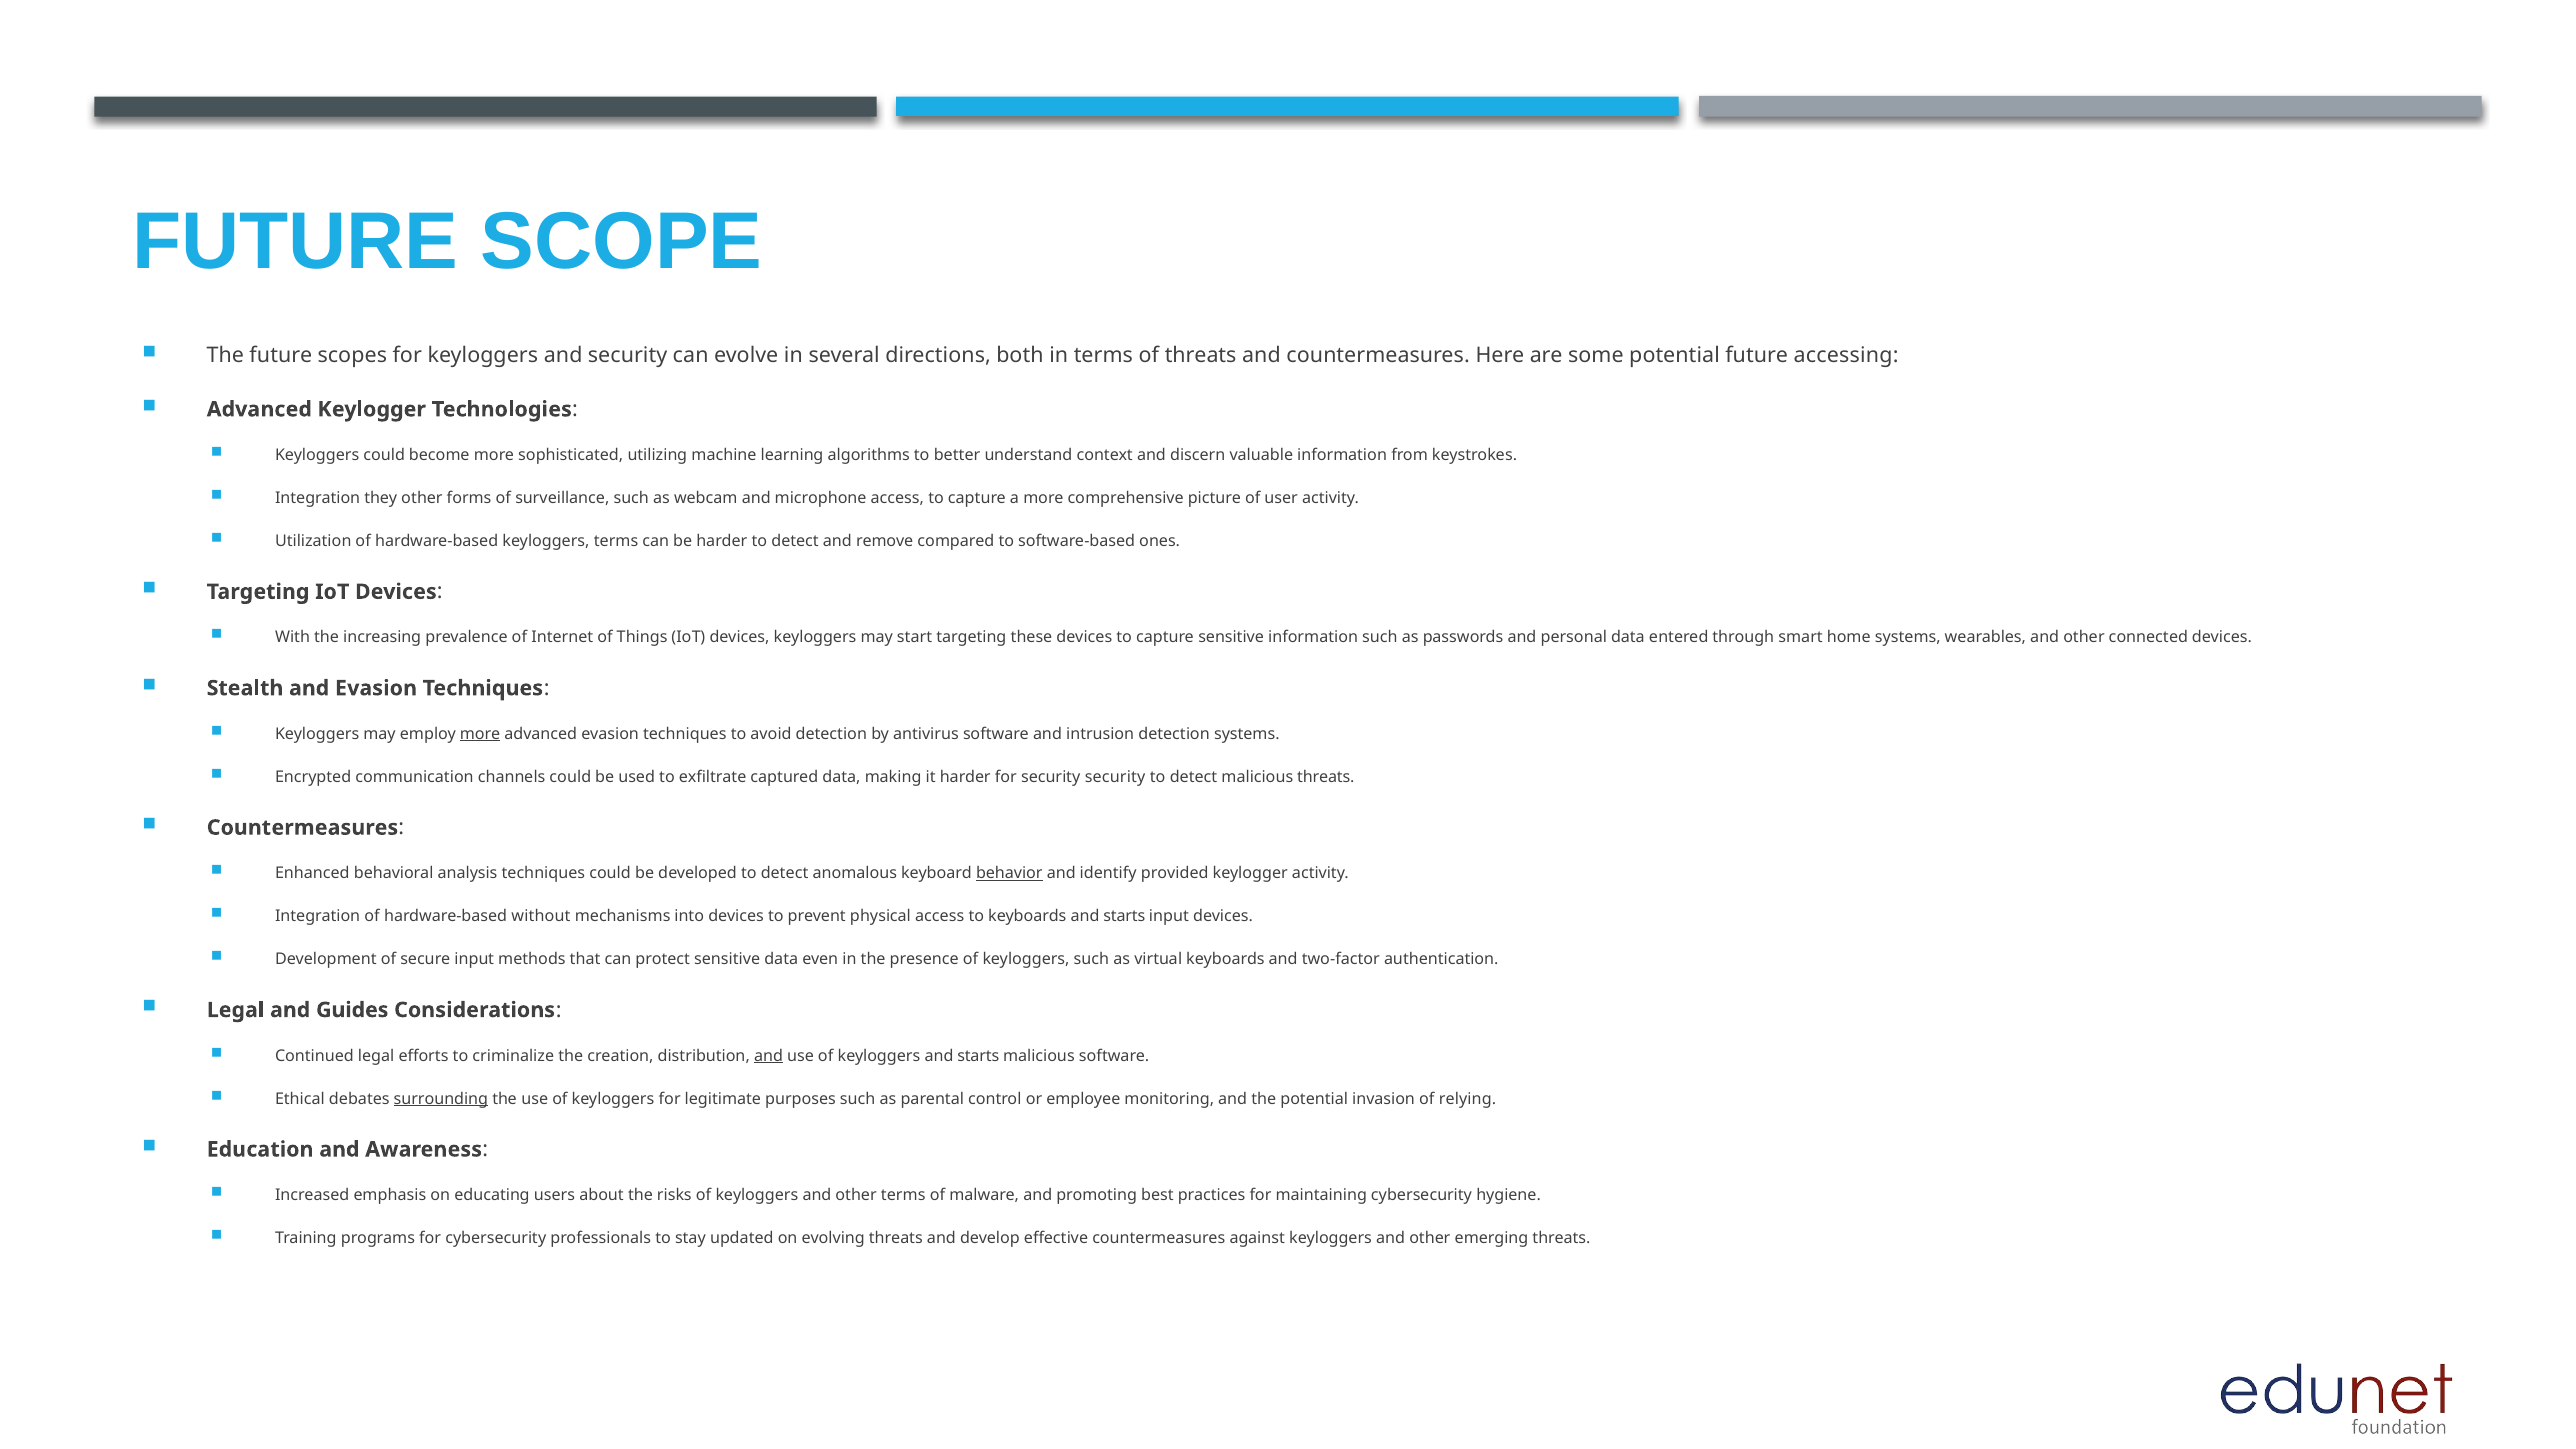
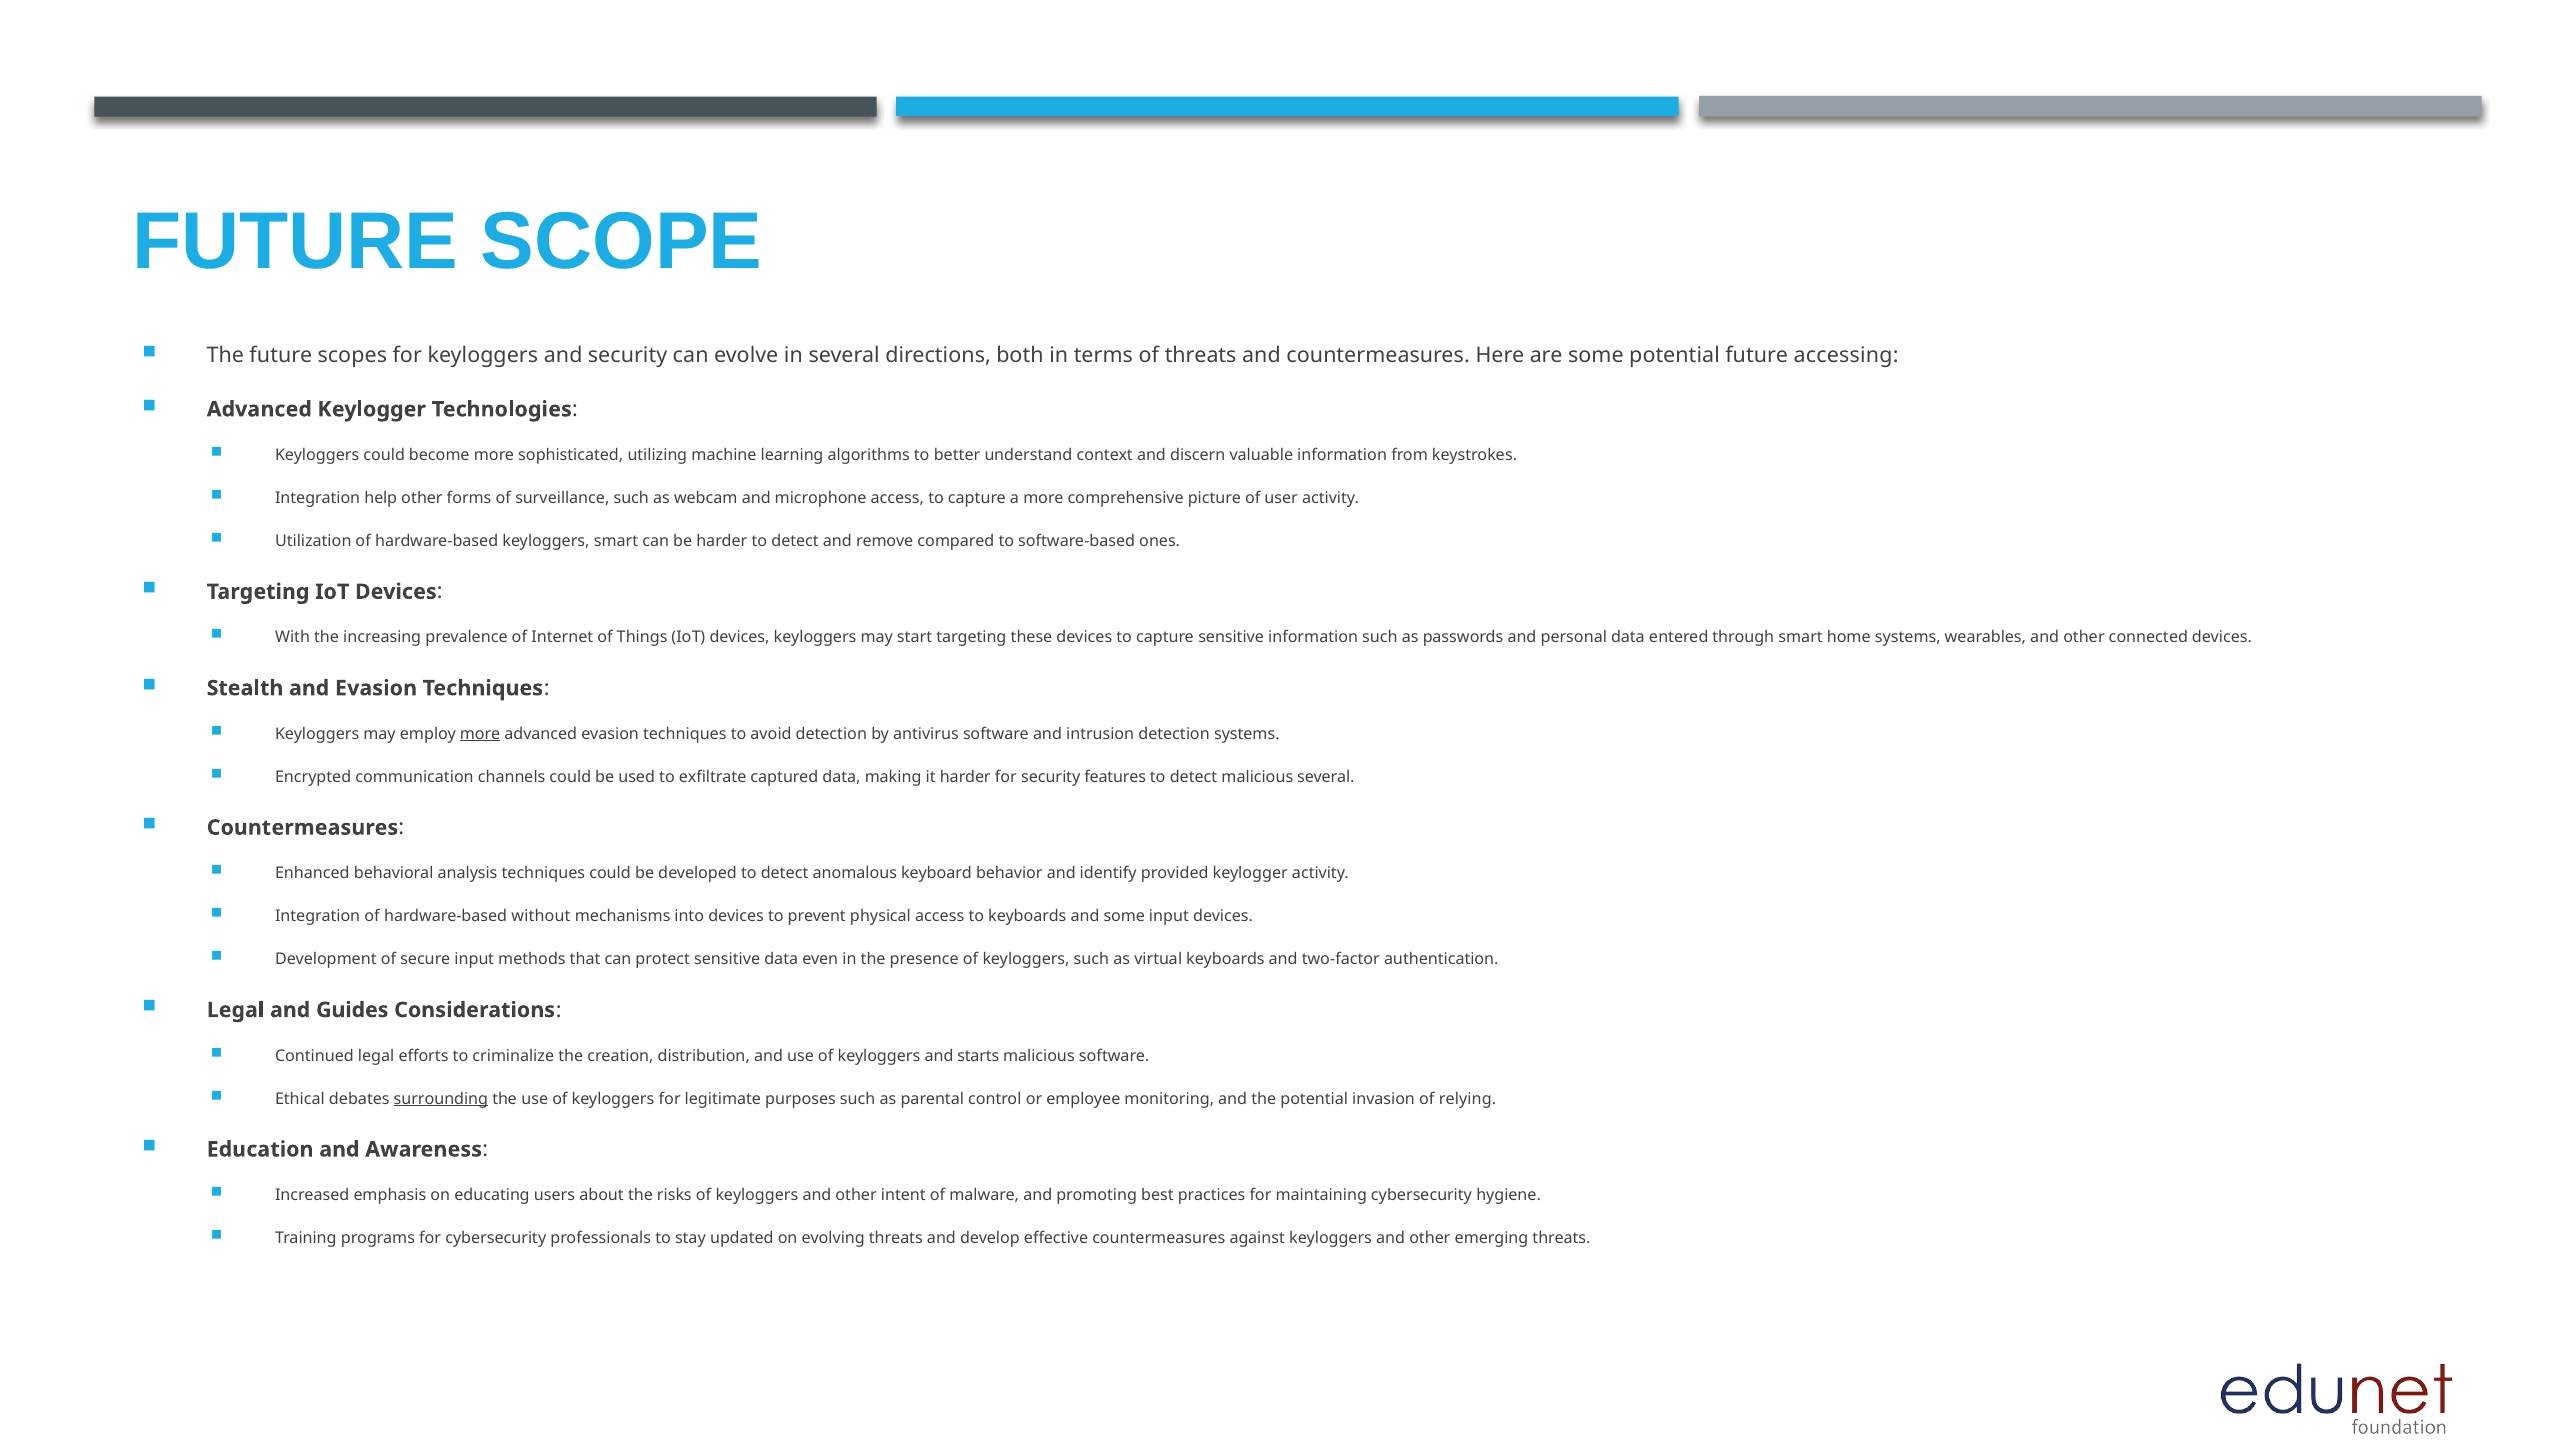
they: they -> help
keyloggers terms: terms -> smart
security security: security -> features
malicious threats: threats -> several
behavior underline: present -> none
keyboards and starts: starts -> some
and at (769, 1056) underline: present -> none
other terms: terms -> intent
